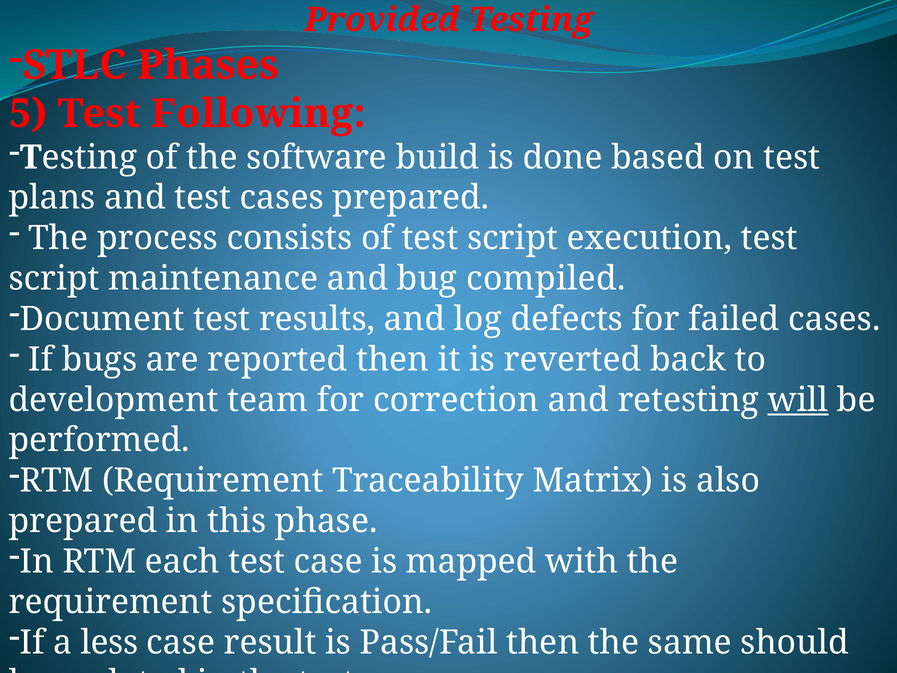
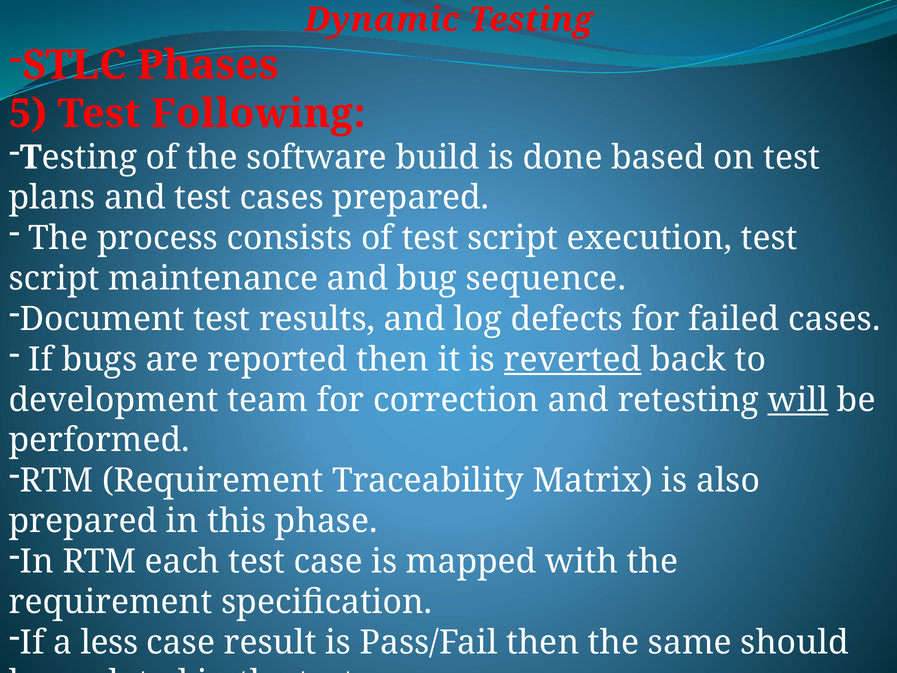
Provided: Provided -> Dynamic
compiled: compiled -> sequence
reverted underline: none -> present
